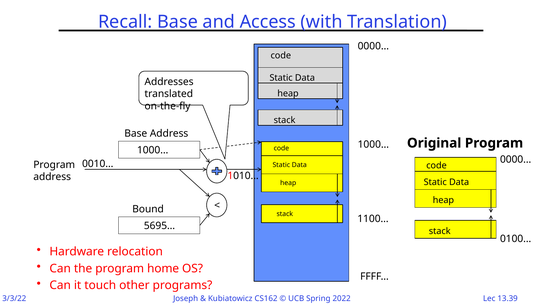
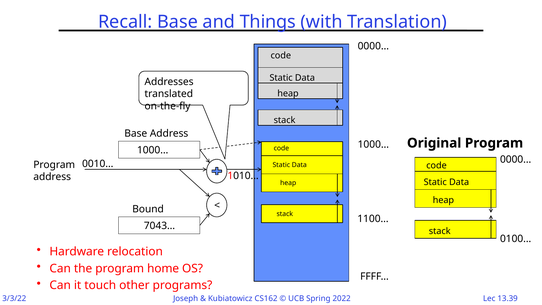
Access: Access -> Things
5695…: 5695… -> 7043…
